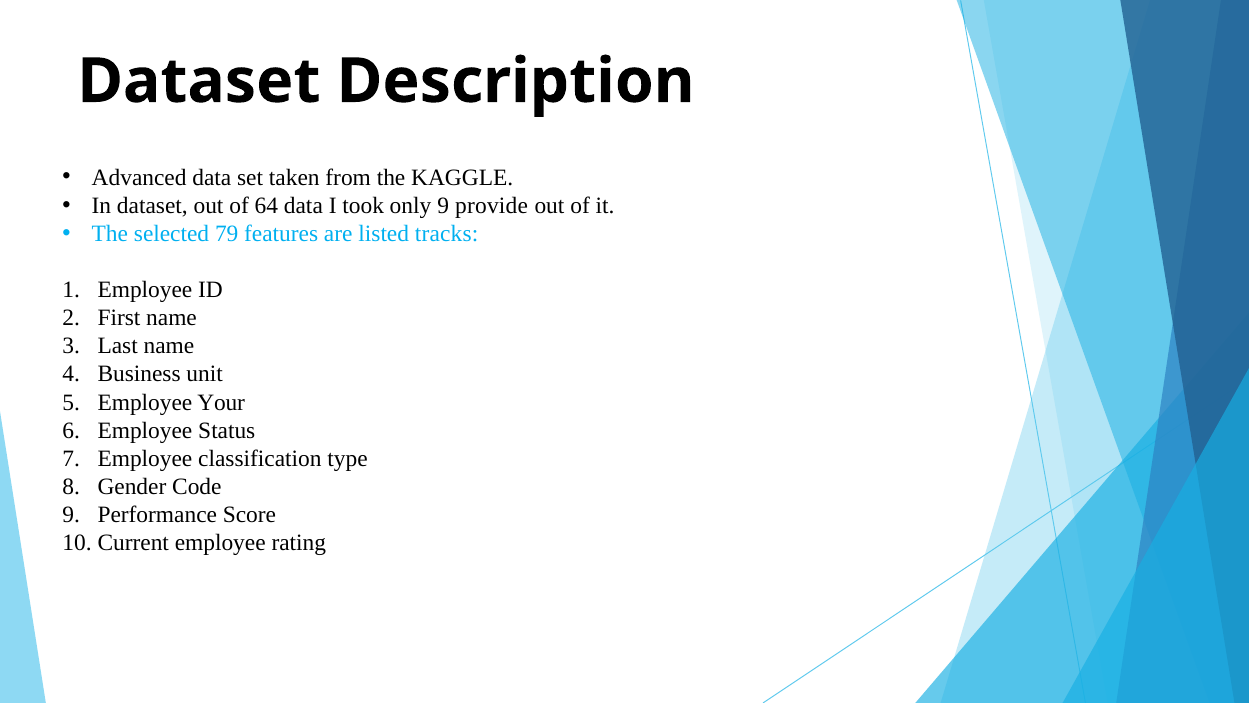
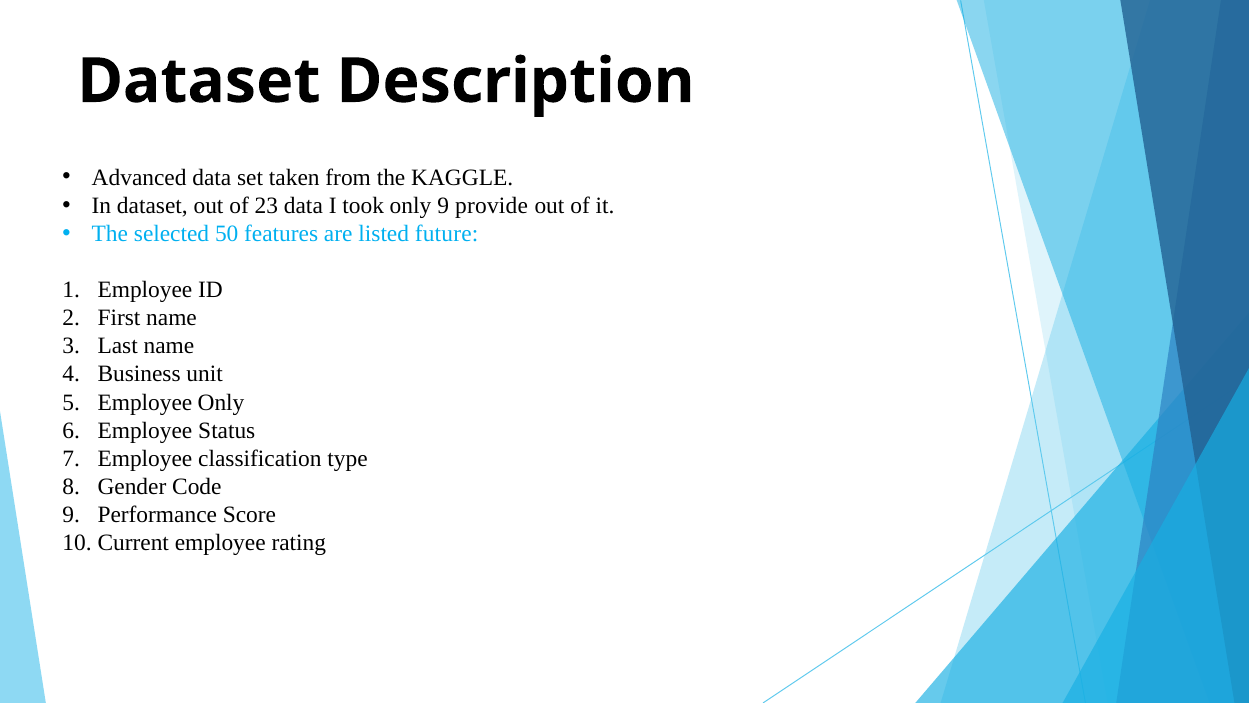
64: 64 -> 23
79: 79 -> 50
tracks: tracks -> future
Employee Your: Your -> Only
